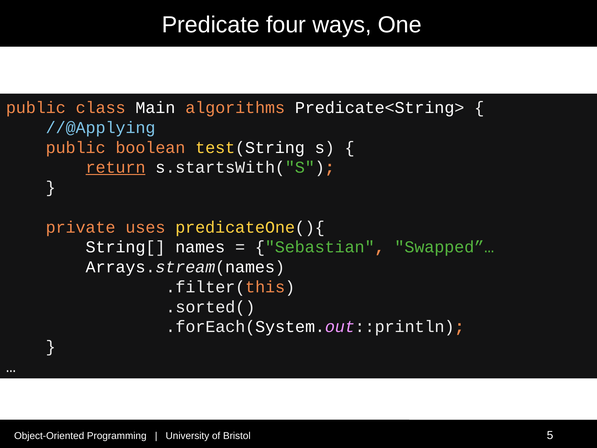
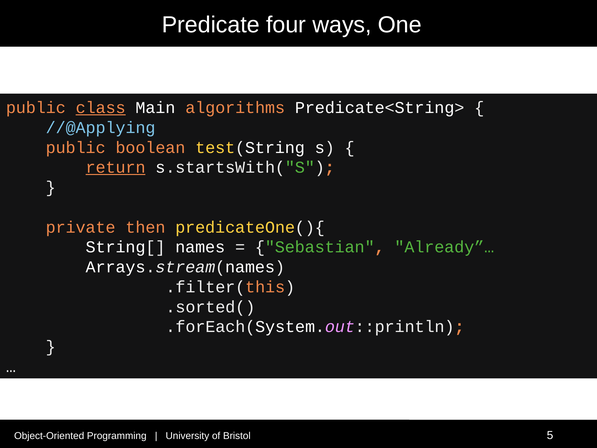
class underline: none -> present
uses: uses -> then
Swapped”…: Swapped”… -> Already”…
